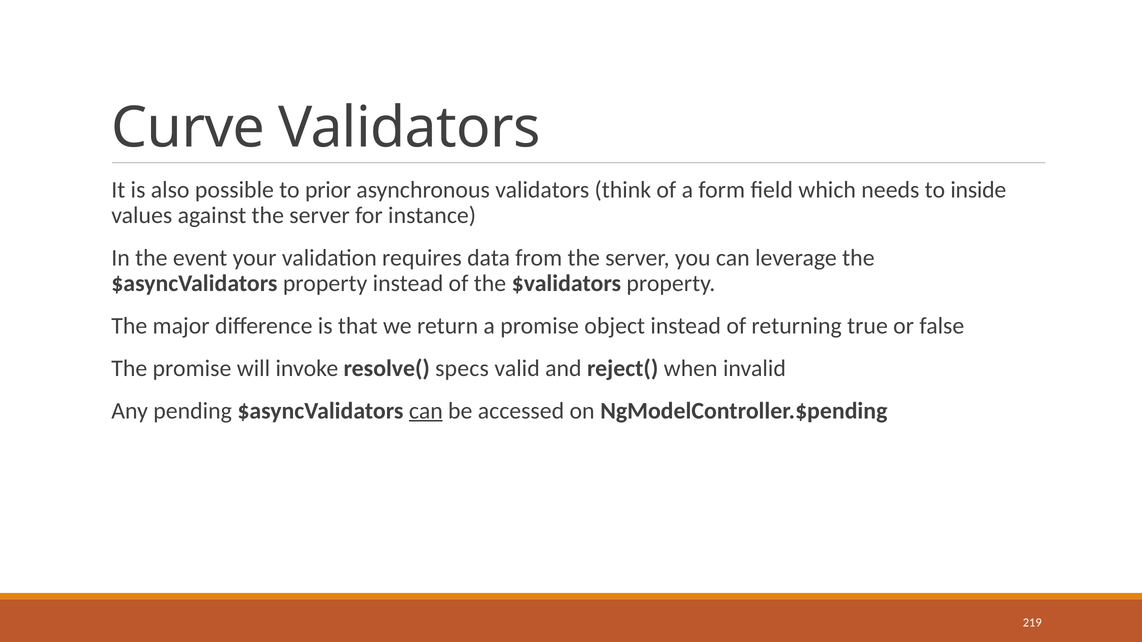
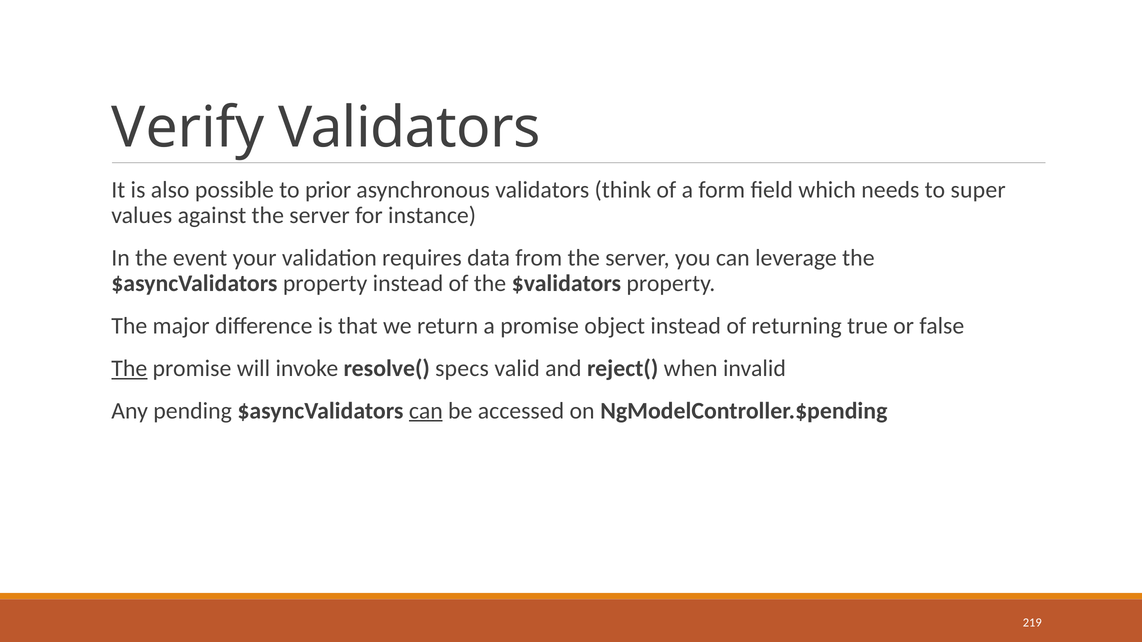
Curve: Curve -> Verify
inside: inside -> super
The at (129, 369) underline: none -> present
